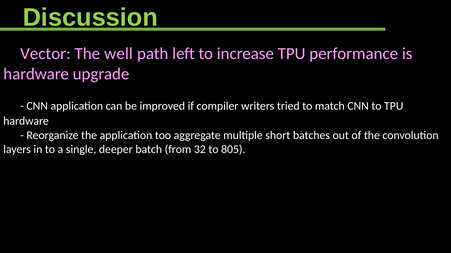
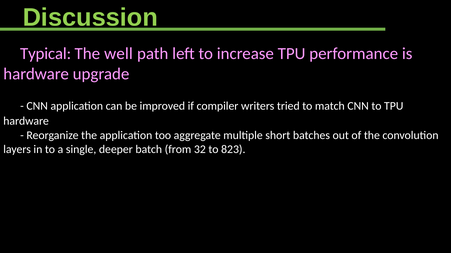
Vector: Vector -> Typical
805: 805 -> 823
